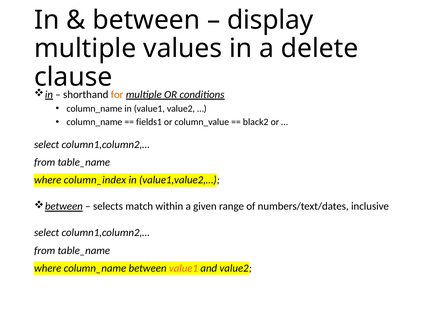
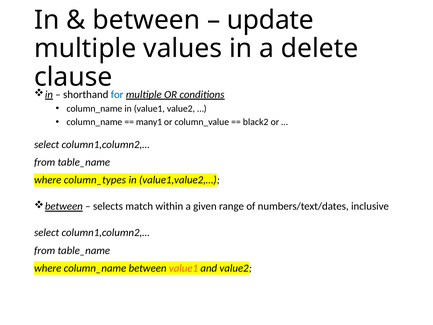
display: display -> update
for colour: orange -> blue
fields1: fields1 -> many1
column_index: column_index -> column_types
